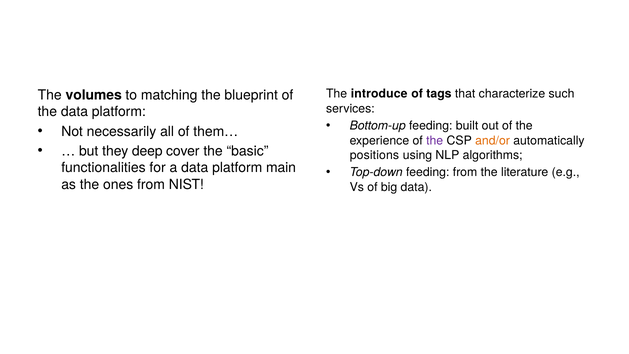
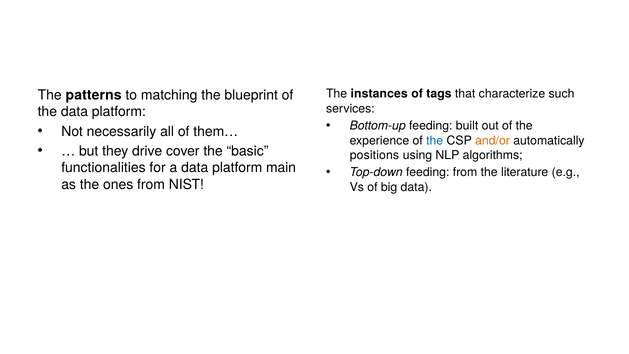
introduce: introduce -> instances
volumes: volumes -> patterns
the at (435, 140) colour: purple -> blue
deep: deep -> drive
